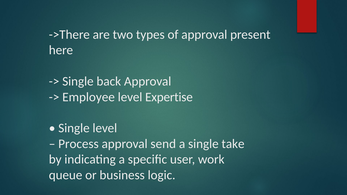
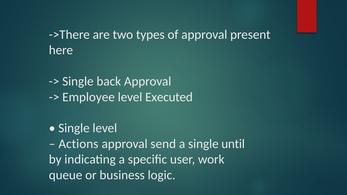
Expertise: Expertise -> Executed
Process: Process -> Actions
take: take -> until
